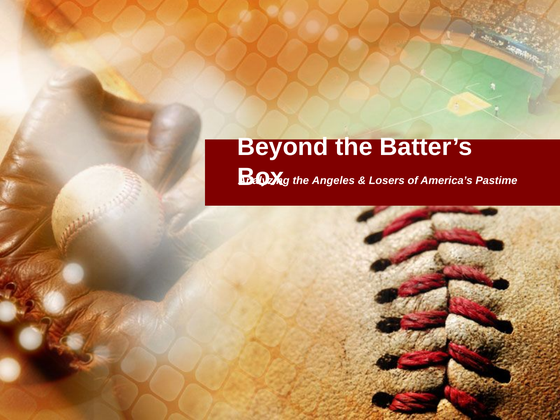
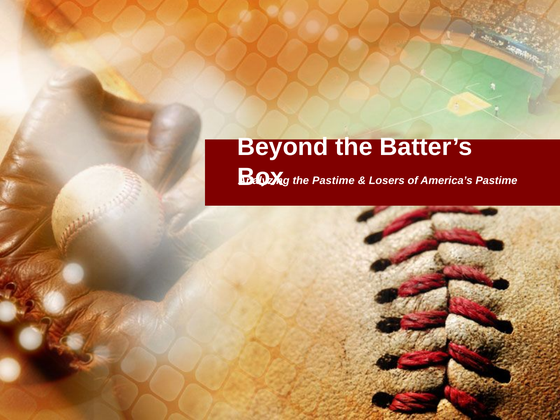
the Angeles: Angeles -> Pastime
